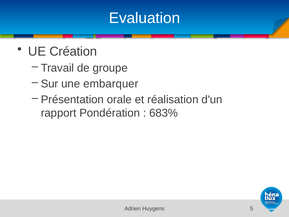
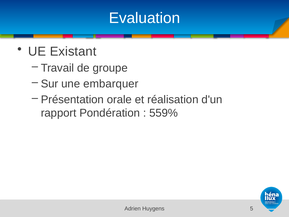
Création: Création -> Existant
683%: 683% -> 559%
